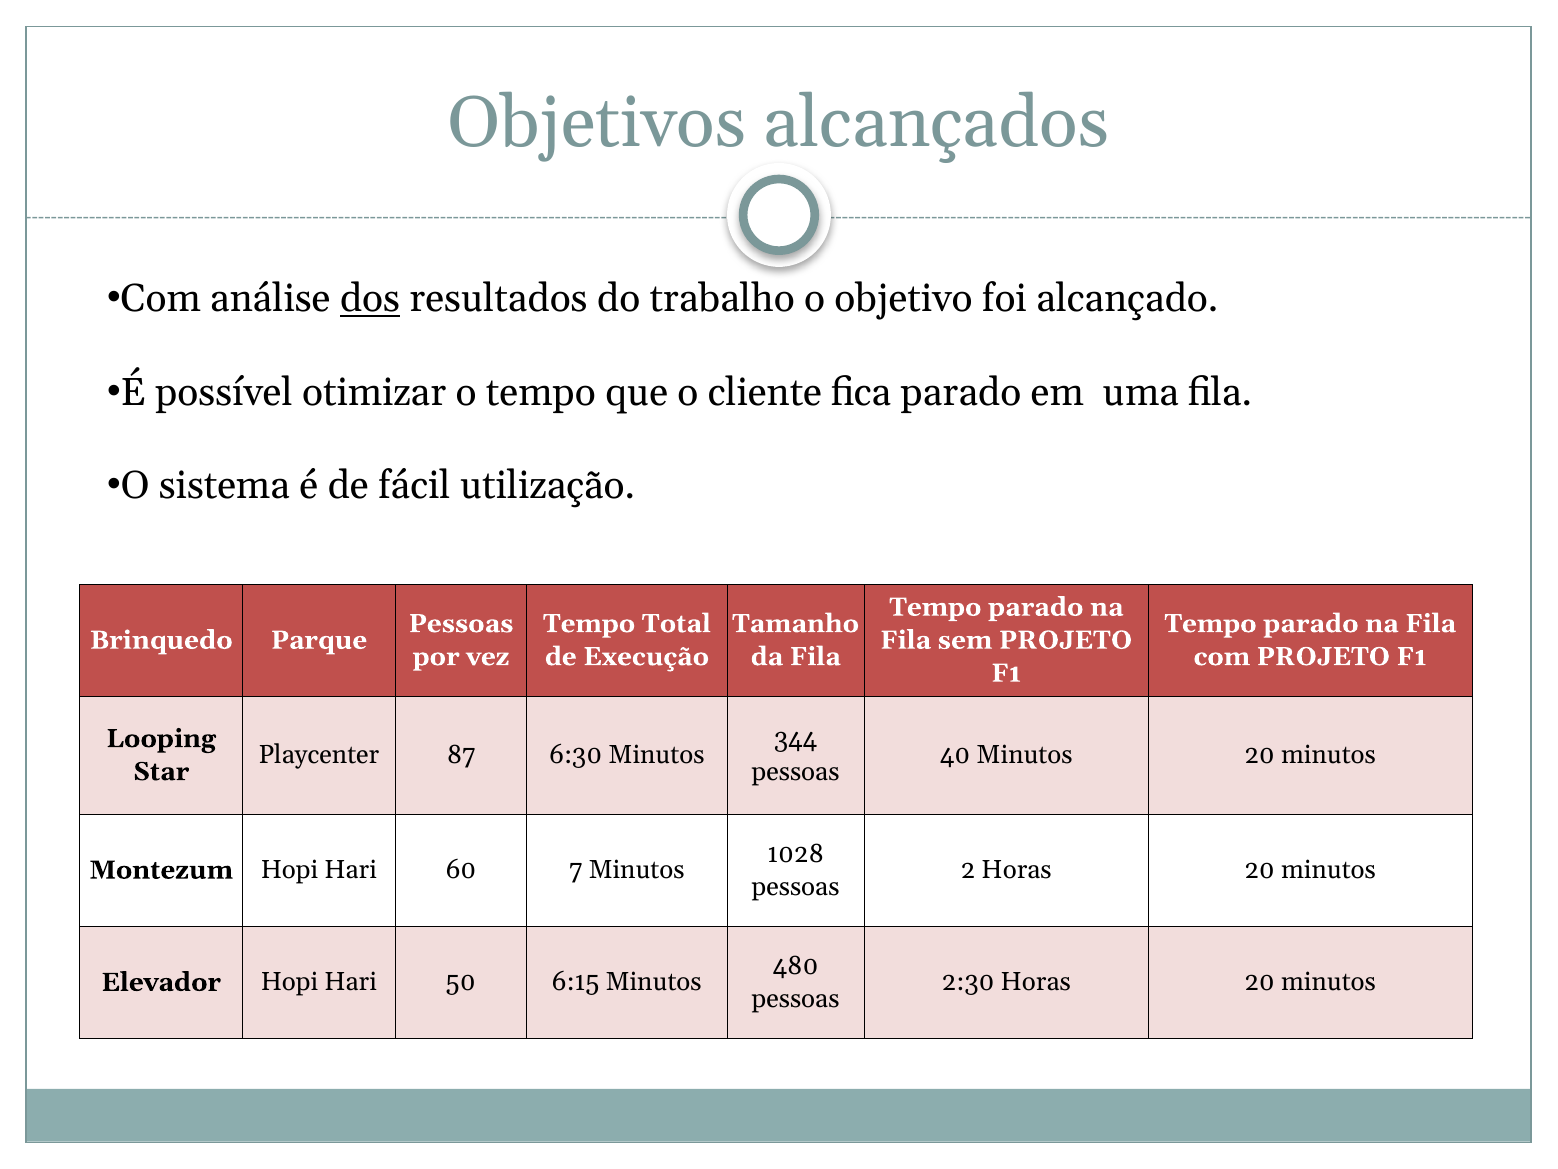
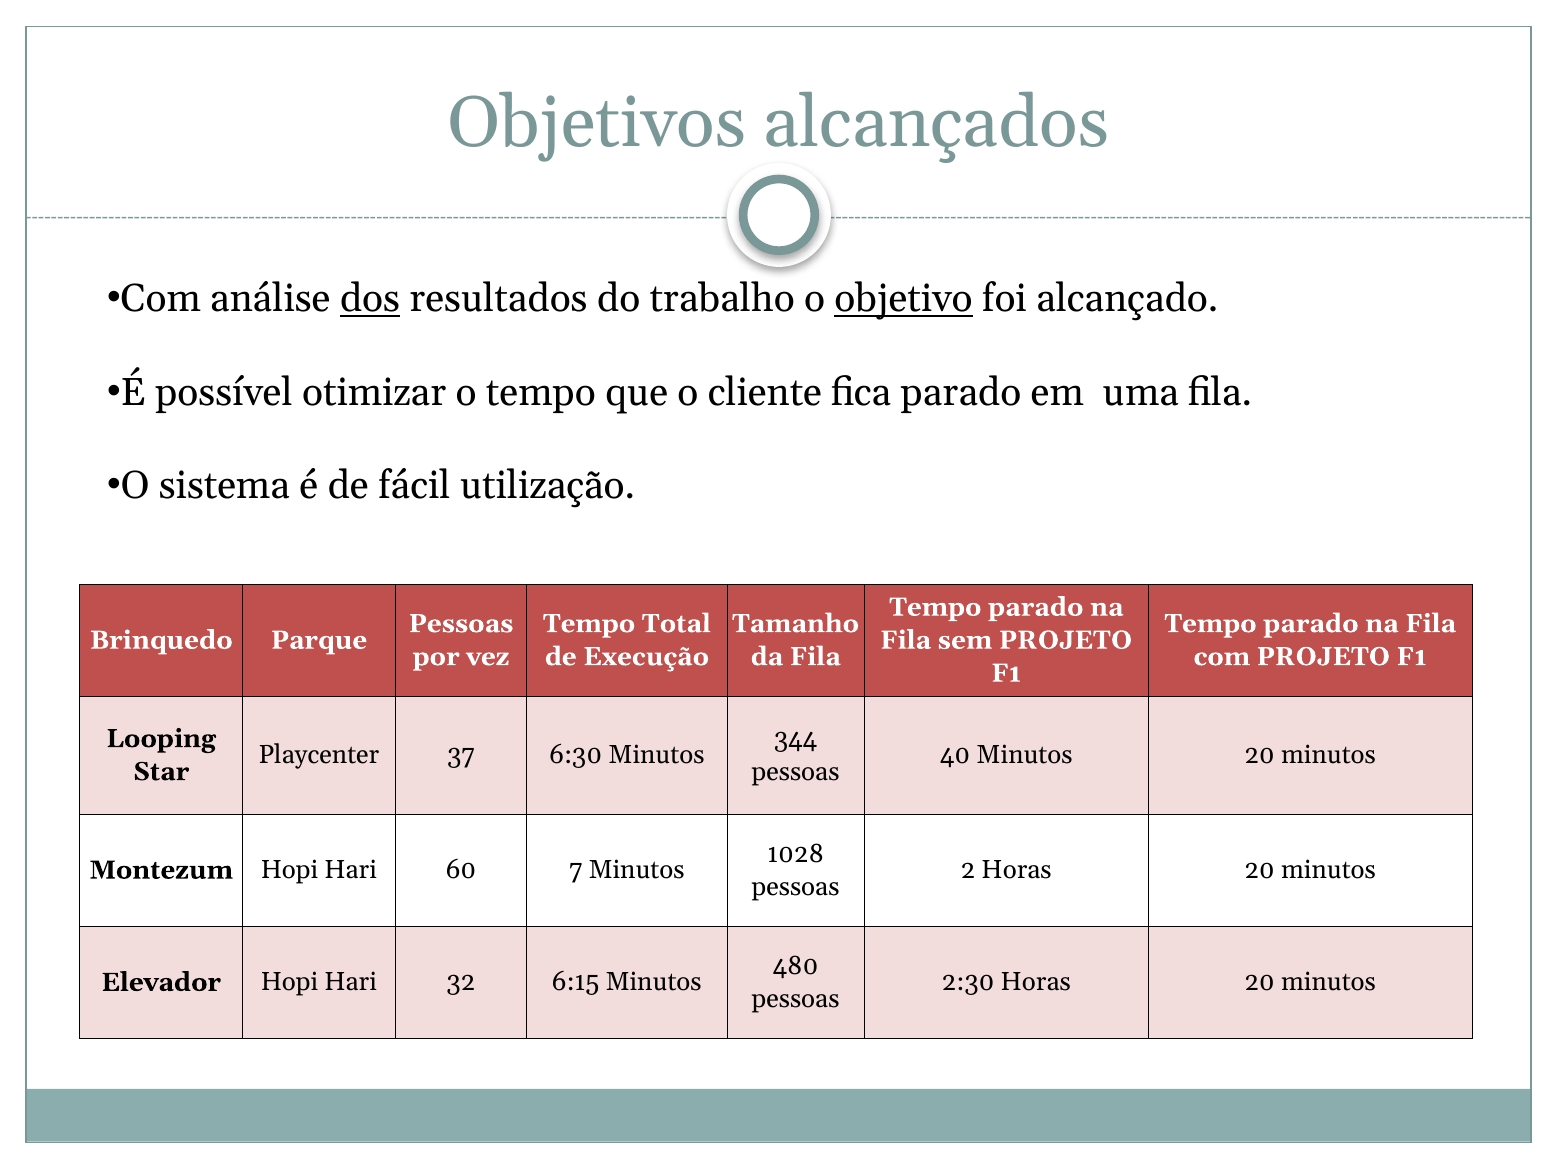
objetivo underline: none -> present
87: 87 -> 37
50: 50 -> 32
